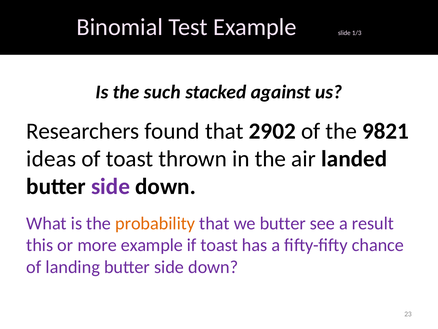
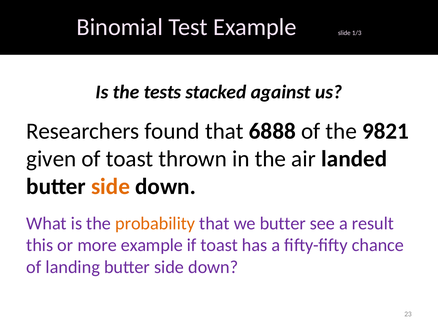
such: such -> tests
2902: 2902 -> 6888
ideas: ideas -> given
side at (111, 186) colour: purple -> orange
